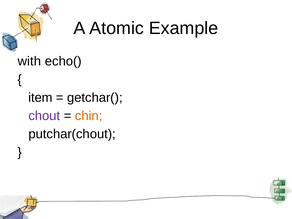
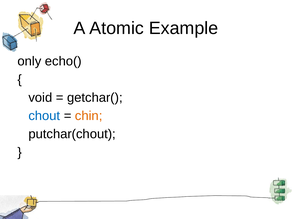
with: with -> only
item: item -> void
chout colour: purple -> blue
